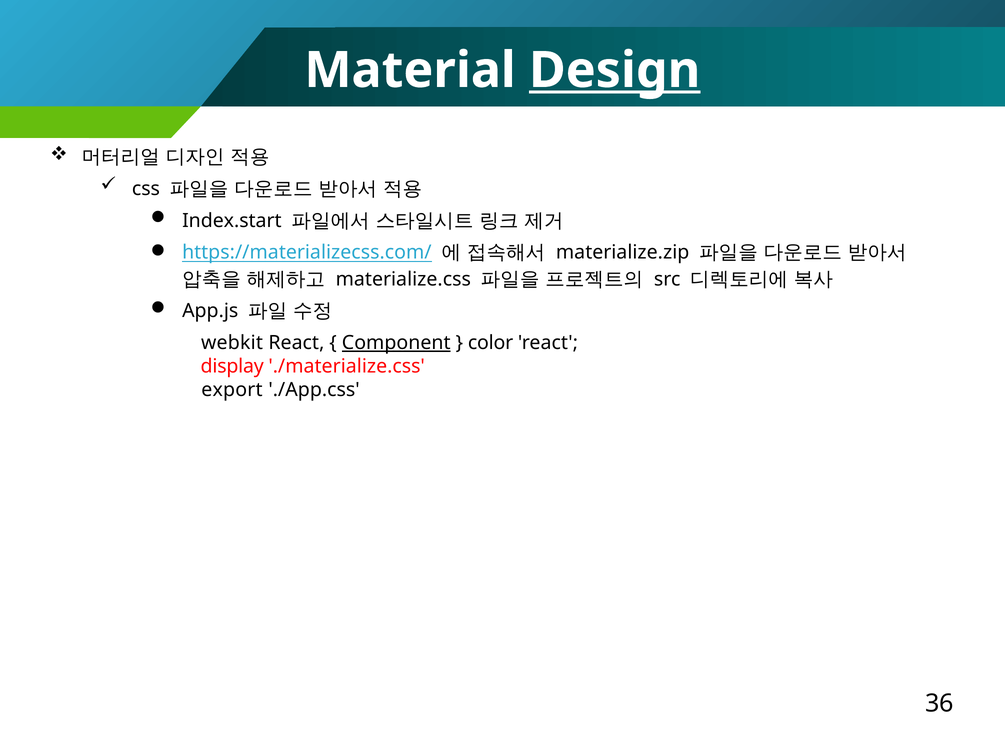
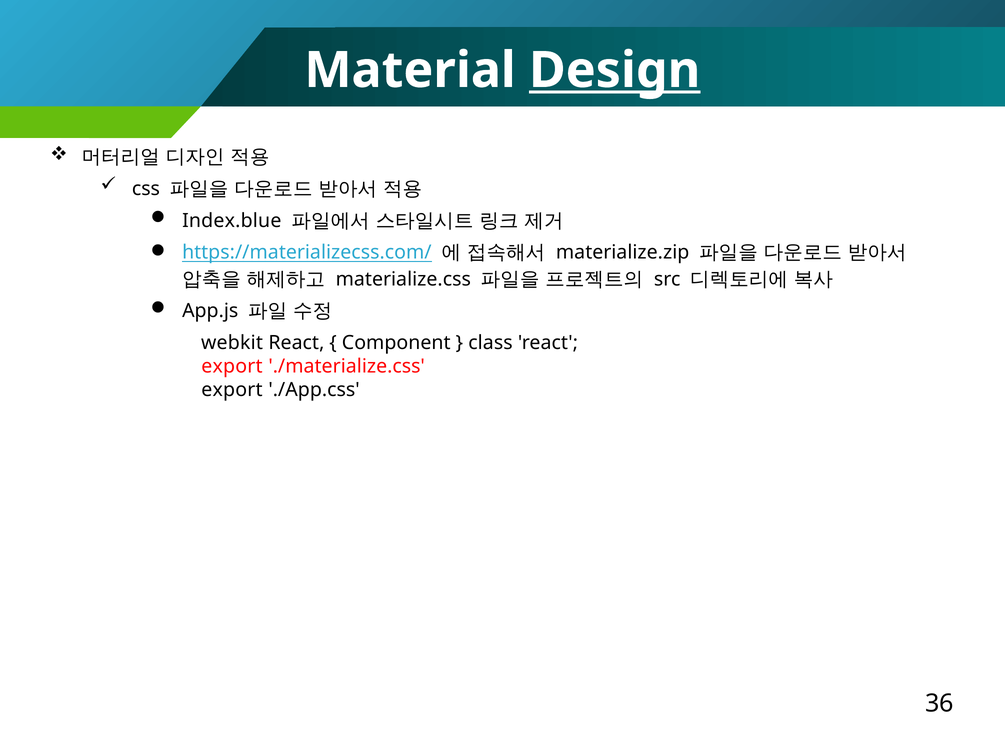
Index.start: Index.start -> Index.blue
Component underline: present -> none
color: color -> class
display at (232, 366): display -> export
